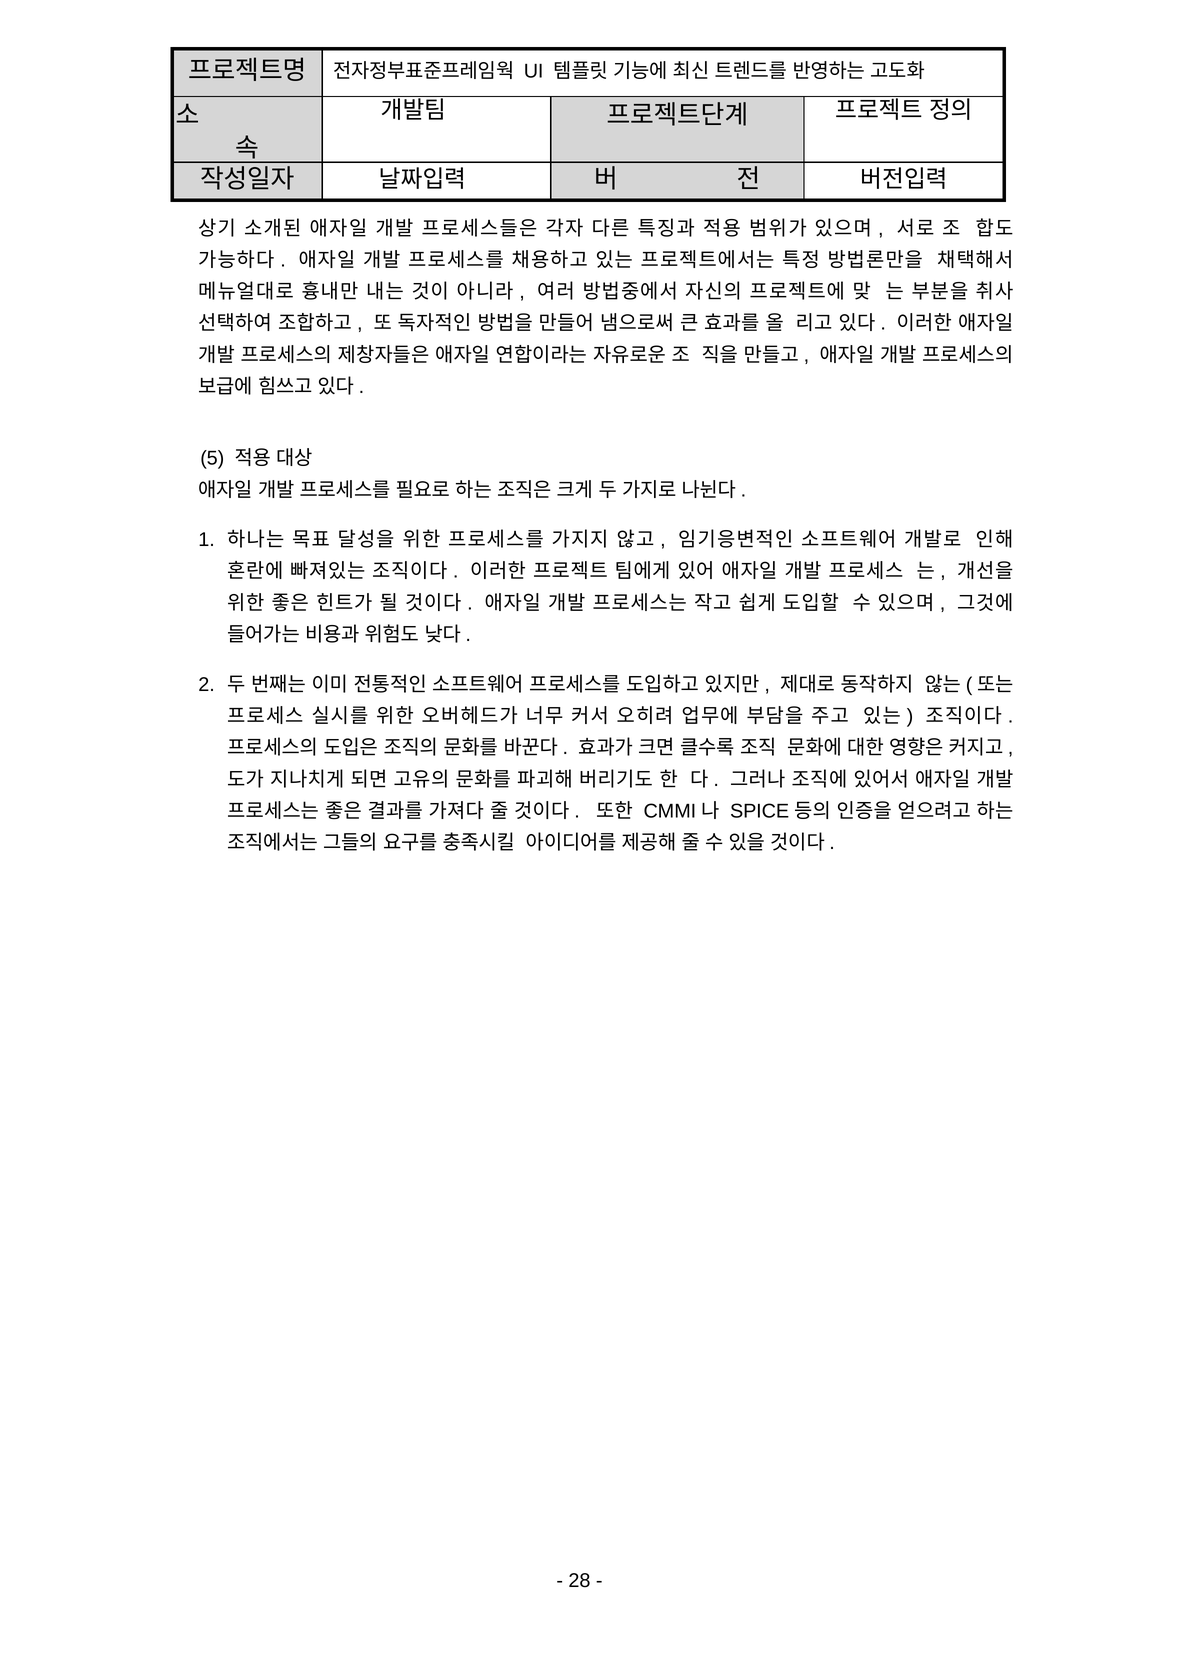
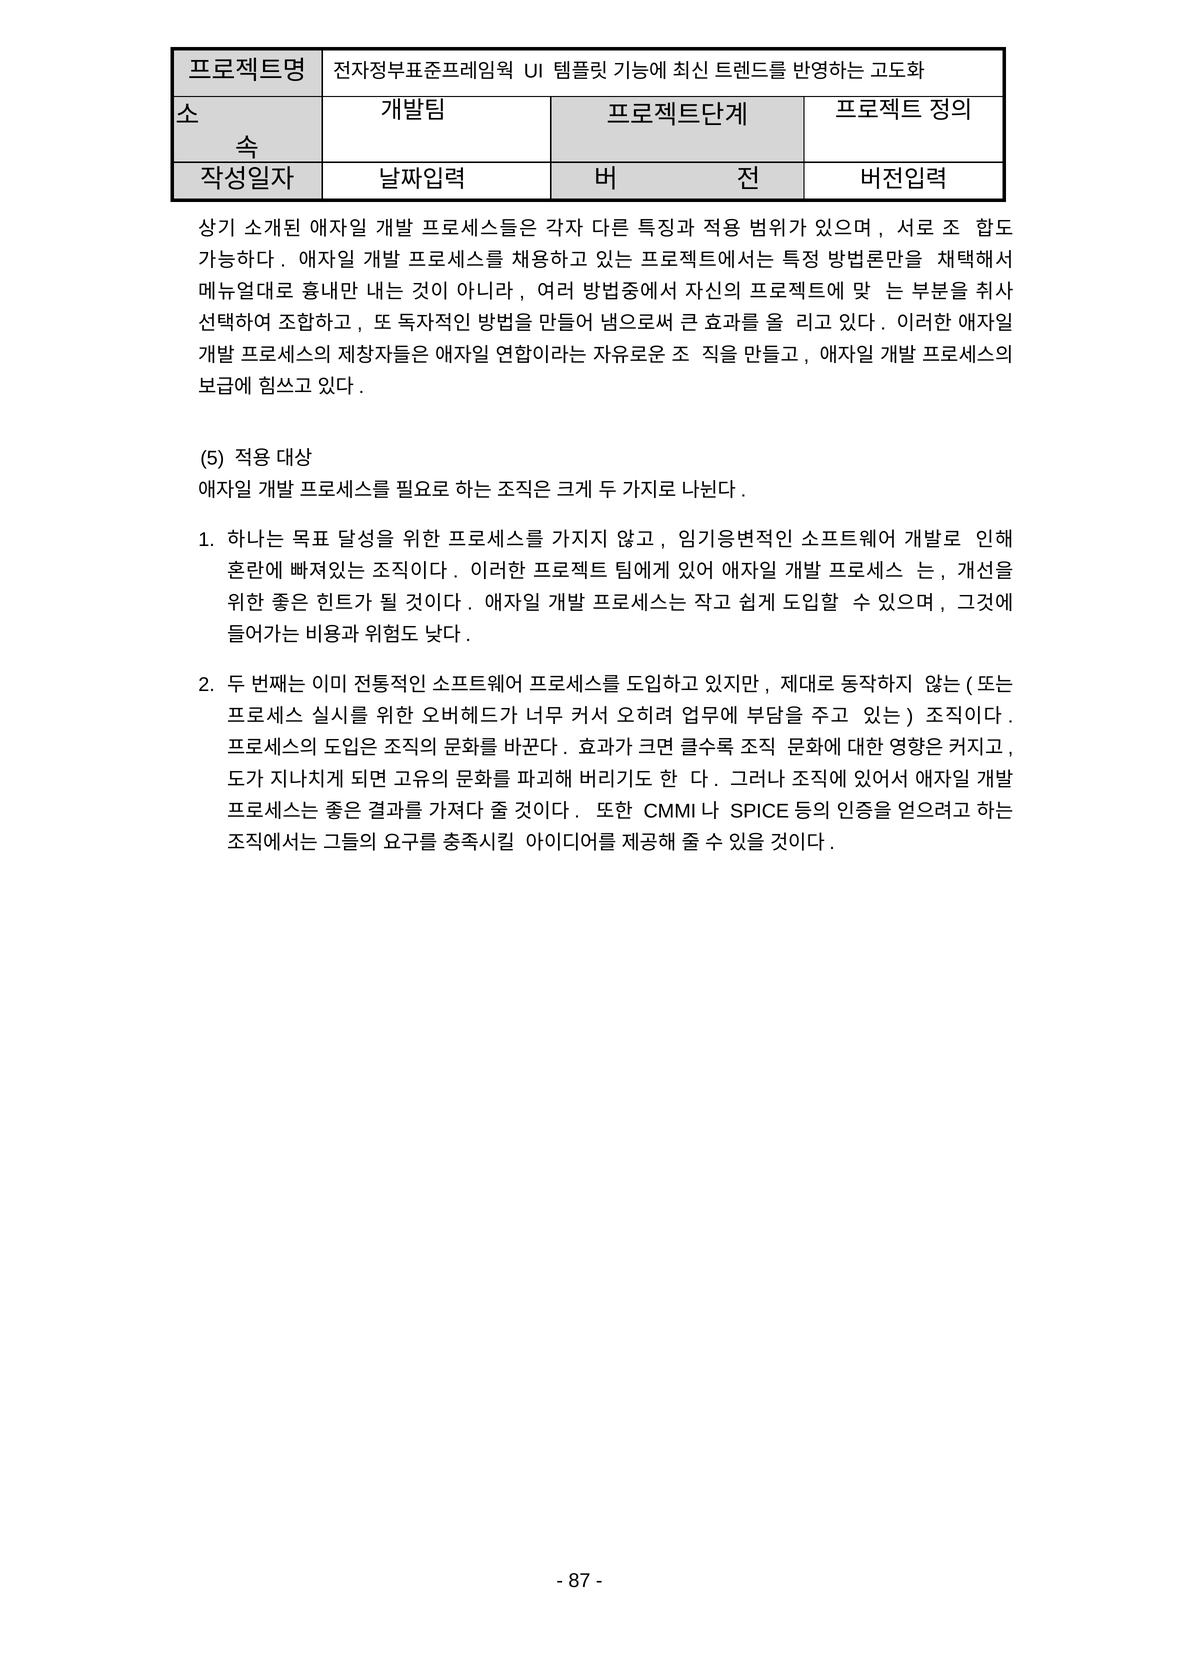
28: 28 -> 87
